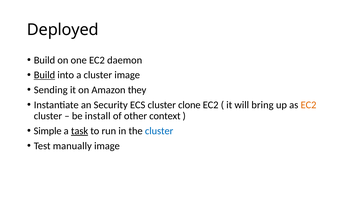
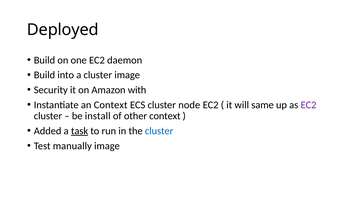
Build at (44, 75) underline: present -> none
Sending: Sending -> Security
they: they -> with
an Security: Security -> Context
clone: clone -> node
bring: bring -> same
EC2 at (309, 105) colour: orange -> purple
Simple: Simple -> Added
